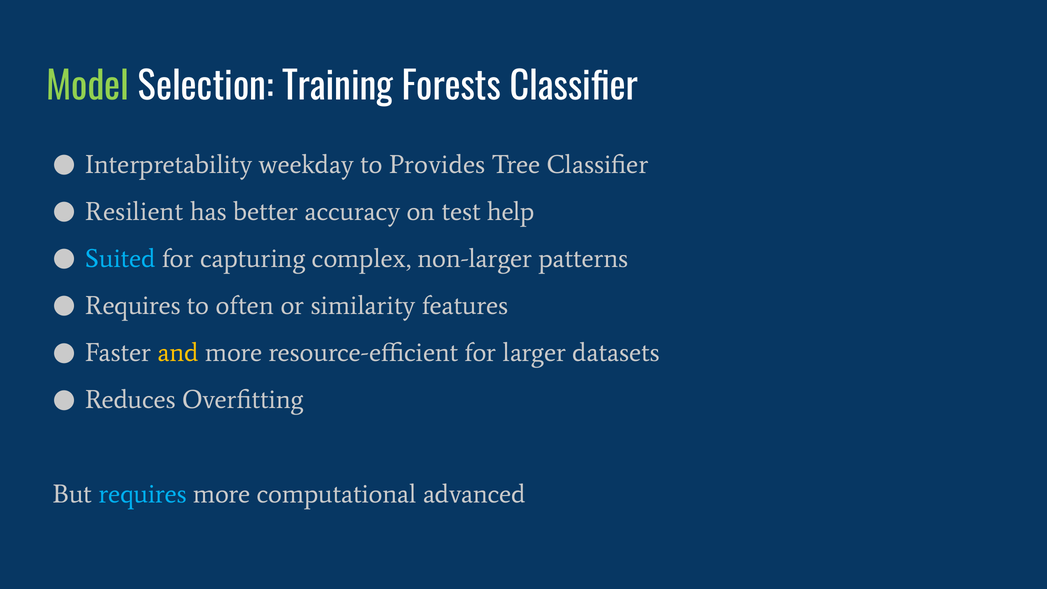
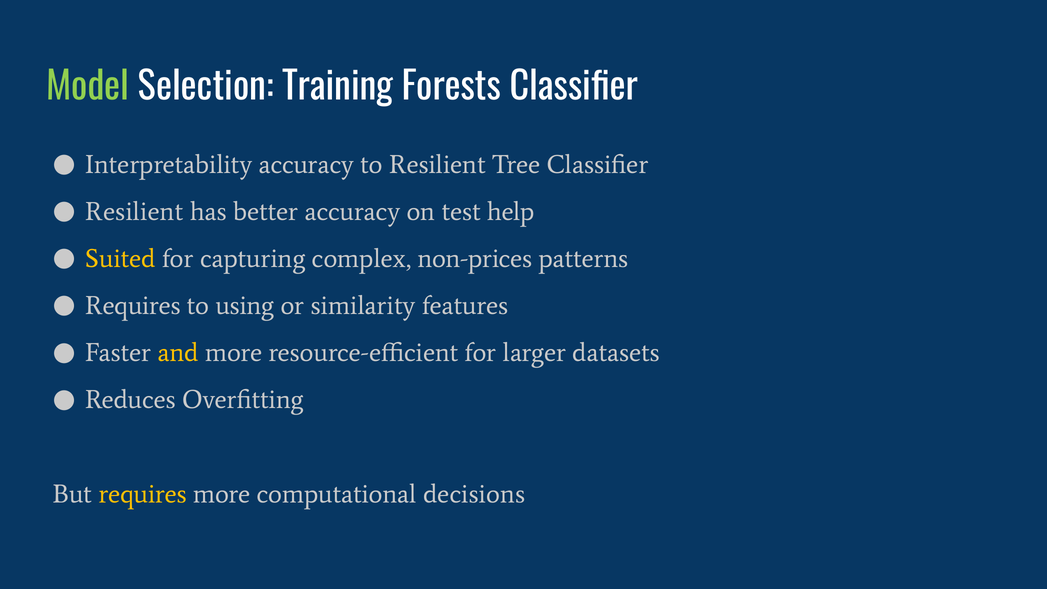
Interpretability weekday: weekday -> accuracy
to Provides: Provides -> Resilient
Suited colour: light blue -> yellow
non-larger: non-larger -> non-prices
often: often -> using
requires at (143, 494) colour: light blue -> yellow
advanced: advanced -> decisions
